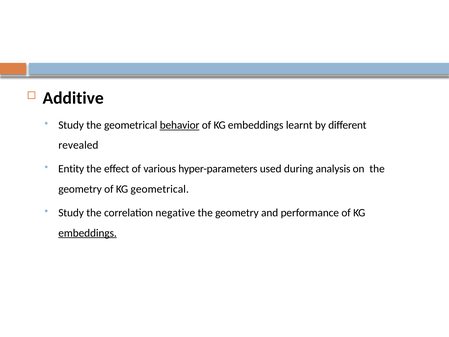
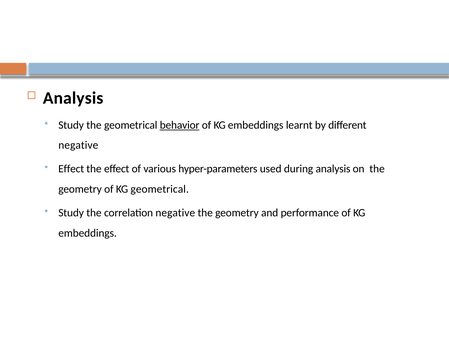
Additive at (73, 98): Additive -> Analysis
revealed at (78, 145): revealed -> negative
Entity at (71, 169): Entity -> Effect
embeddings at (88, 233) underline: present -> none
